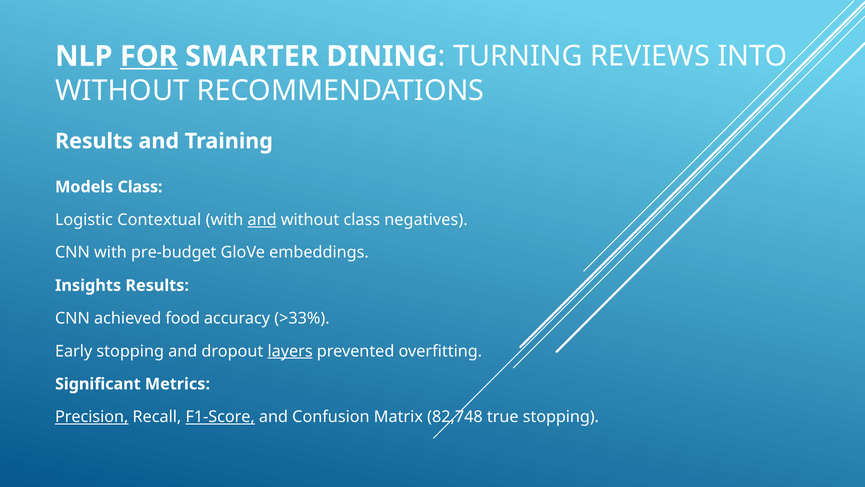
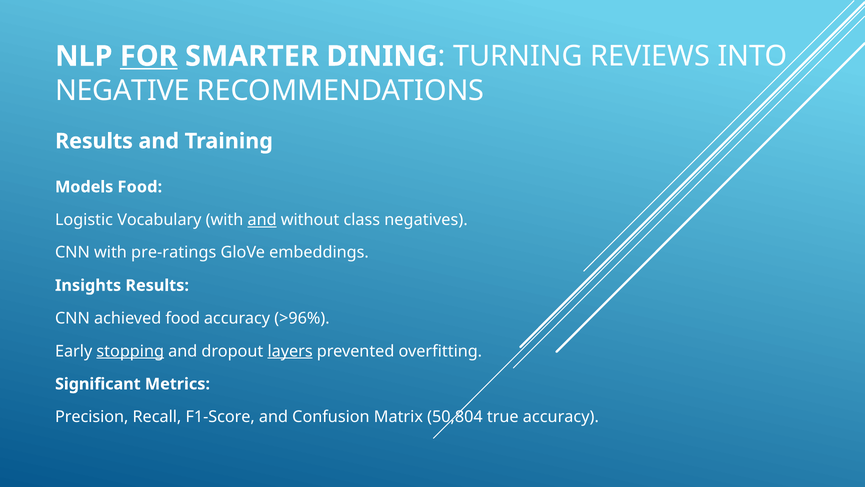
WITHOUT at (122, 91): WITHOUT -> NEGATIVE
Models Class: Class -> Food
Contextual: Contextual -> Vocabulary
pre-budget: pre-budget -> pre-ratings
>33%: >33% -> >96%
stopping at (130, 351) underline: none -> present
Precision underline: present -> none
F1-Score underline: present -> none
82,748: 82,748 -> 50,804
true stopping: stopping -> accuracy
